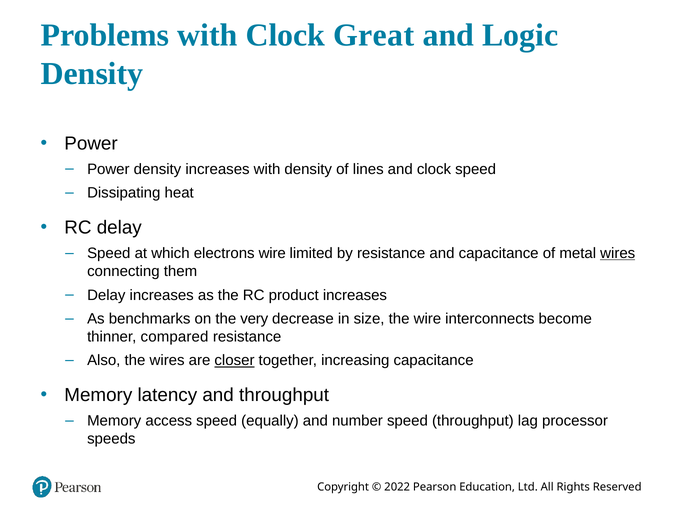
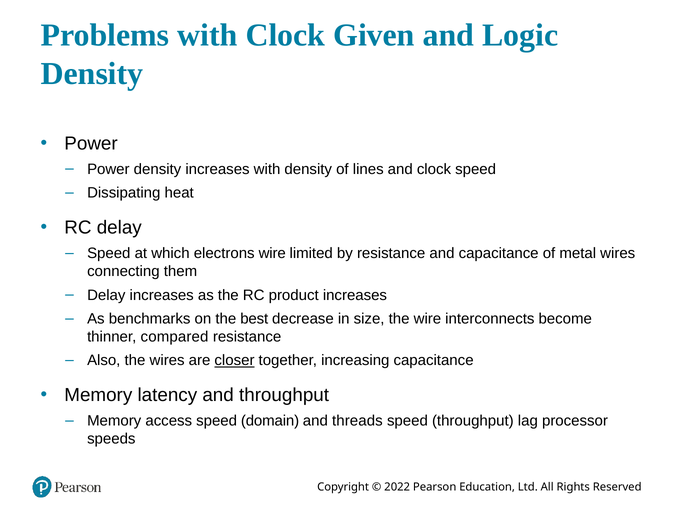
Great: Great -> Given
wires at (618, 253) underline: present -> none
very: very -> best
equally: equally -> domain
number: number -> threads
